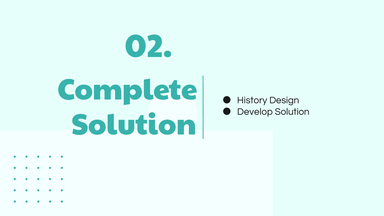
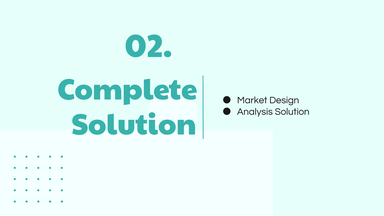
History: History -> Market
Develop: Develop -> Analysis
